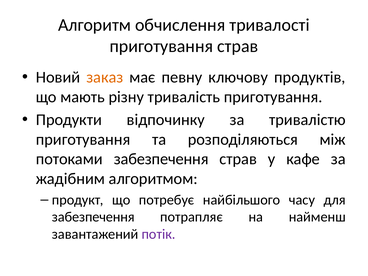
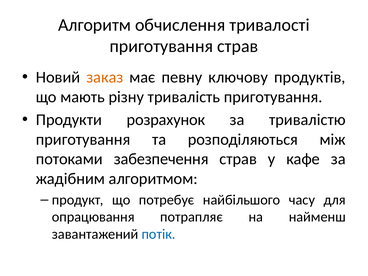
відпочинку: відпочинку -> розрахунок
забезпечення at (93, 217): забезпечення -> опрацювання
потік colour: purple -> blue
